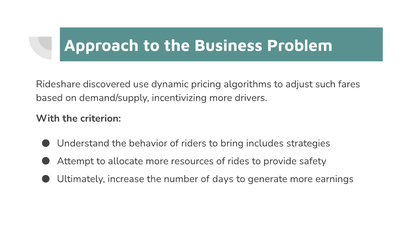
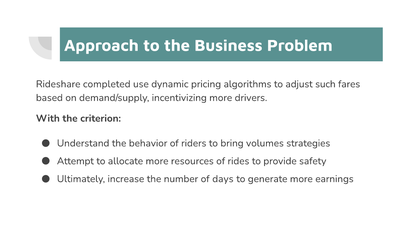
discovered: discovered -> completed
includes: includes -> volumes
